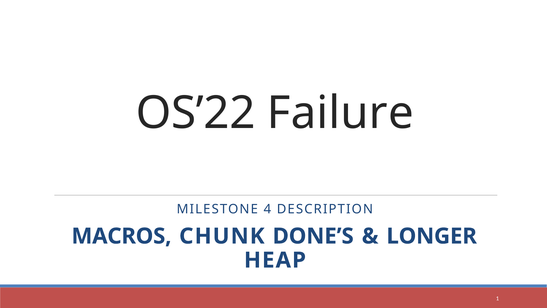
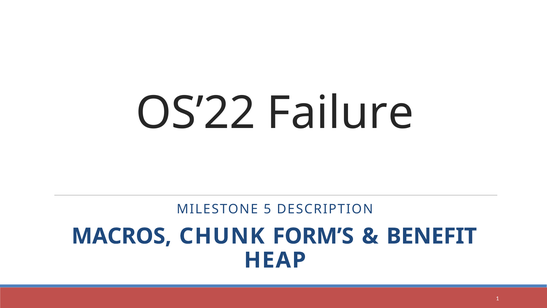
4: 4 -> 5
DONE’S: DONE’S -> FORM’S
LONGER: LONGER -> BENEFIT
